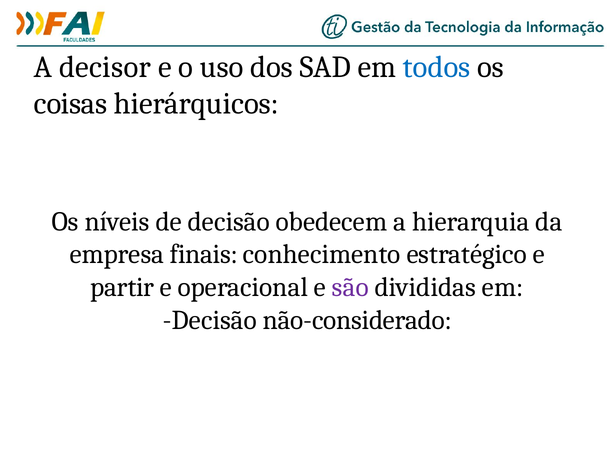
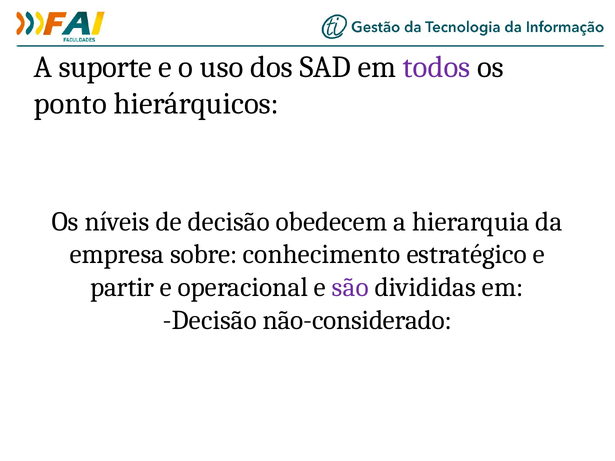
decisor: decisor -> suporte
todos colour: blue -> purple
coisas: coisas -> ponto
finais: finais -> sobre
